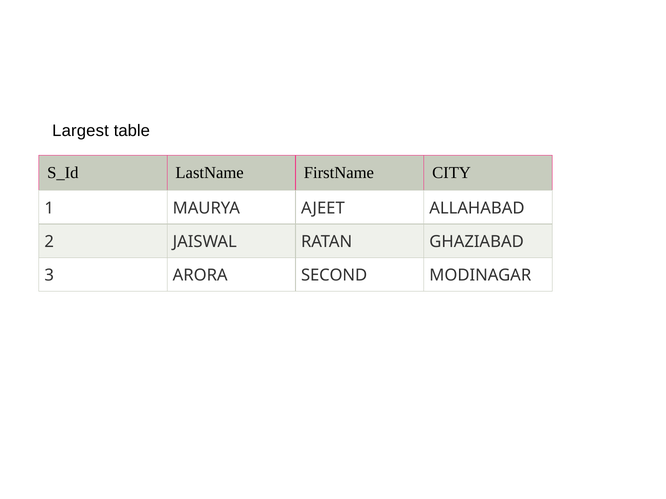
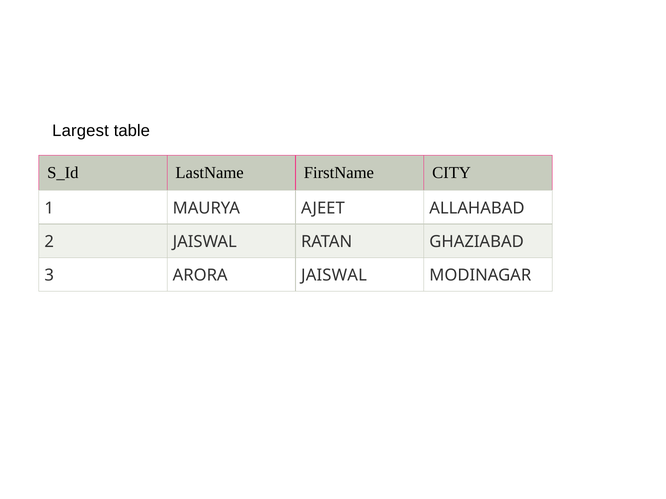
ARORA SECOND: SECOND -> JAISWAL
